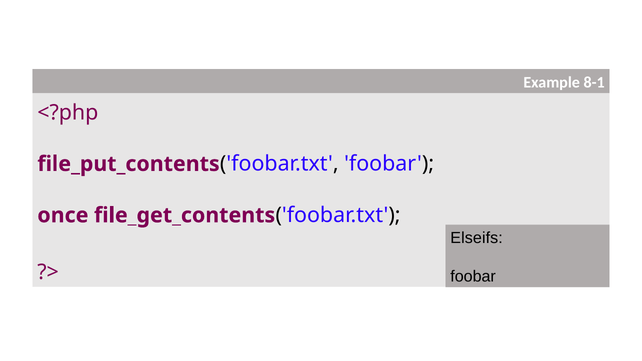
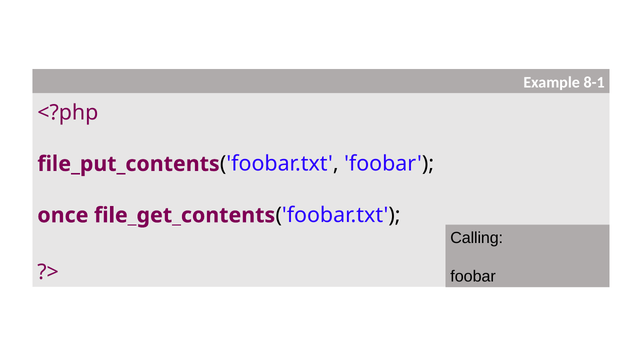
Elseifs: Elseifs -> Calling
